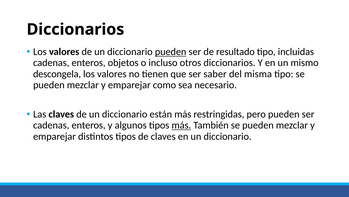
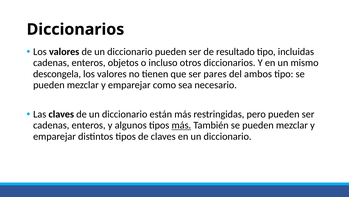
pueden at (171, 52) underline: present -> none
saber: saber -> pares
misma: misma -> ambos
